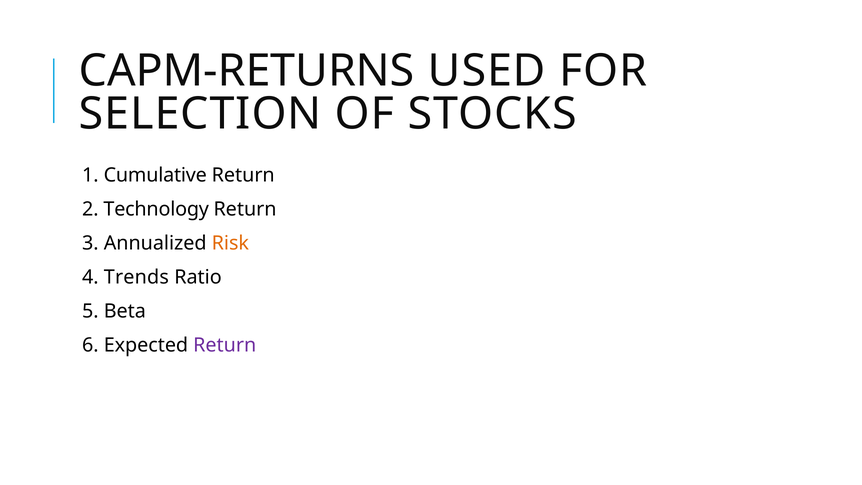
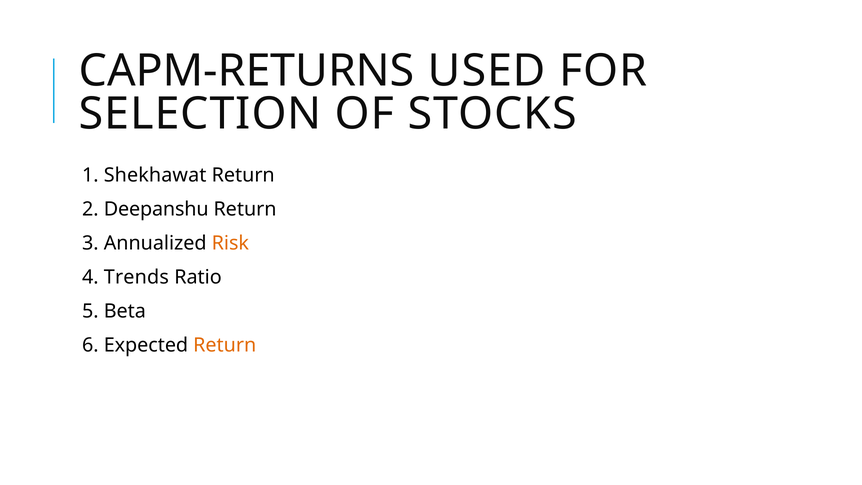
Cumulative: Cumulative -> Shekhawat
Technology: Technology -> Deepanshu
Return at (225, 345) colour: purple -> orange
